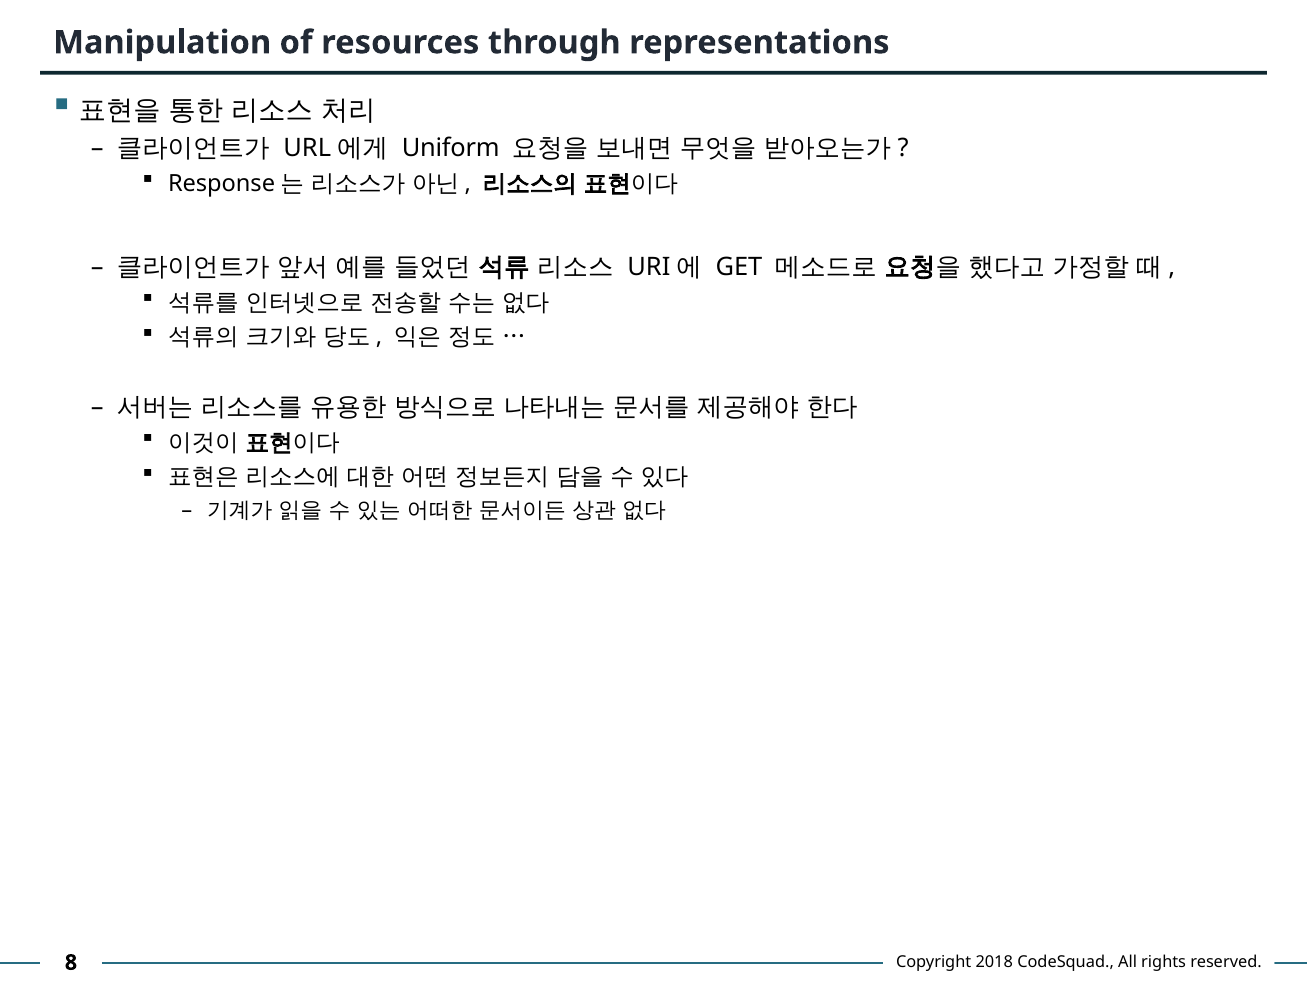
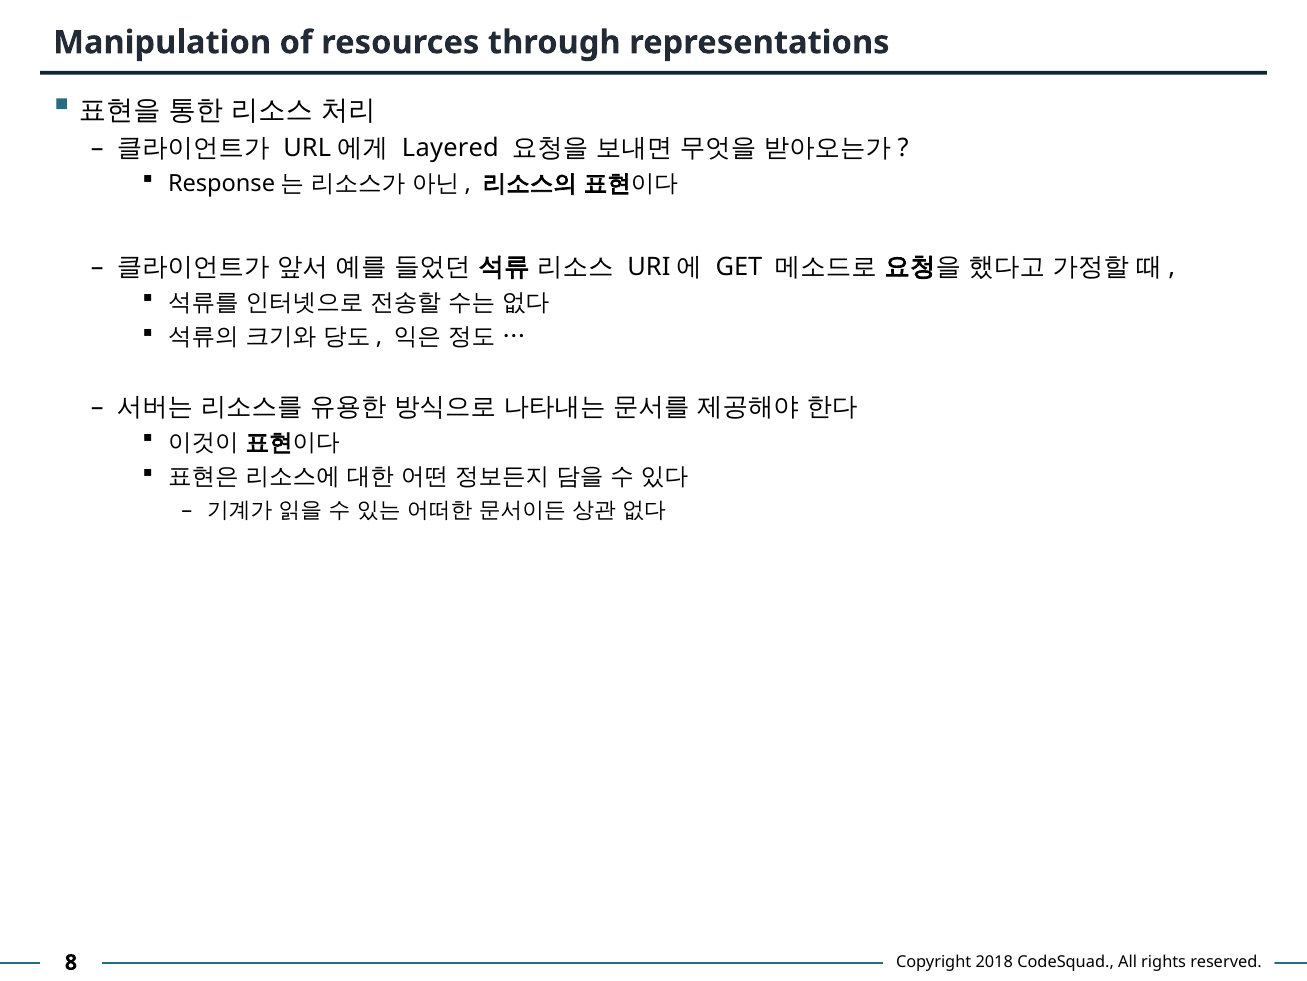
Uniform: Uniform -> Layered
